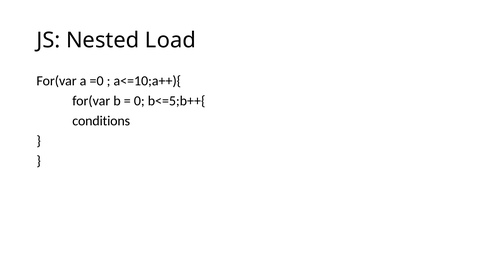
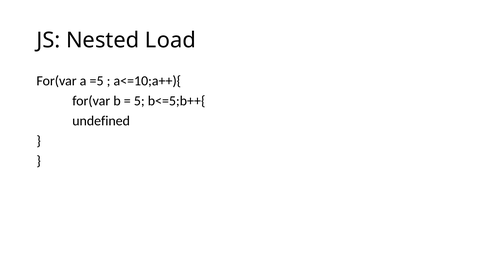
=0: =0 -> =5
0: 0 -> 5
conditions: conditions -> undefined
